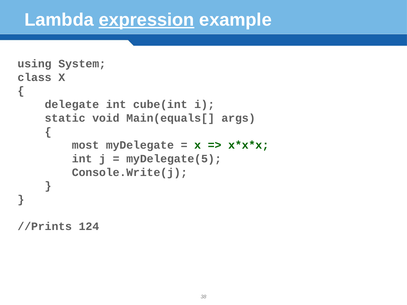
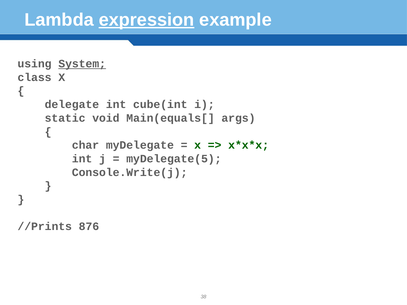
System underline: none -> present
most: most -> char
124: 124 -> 876
